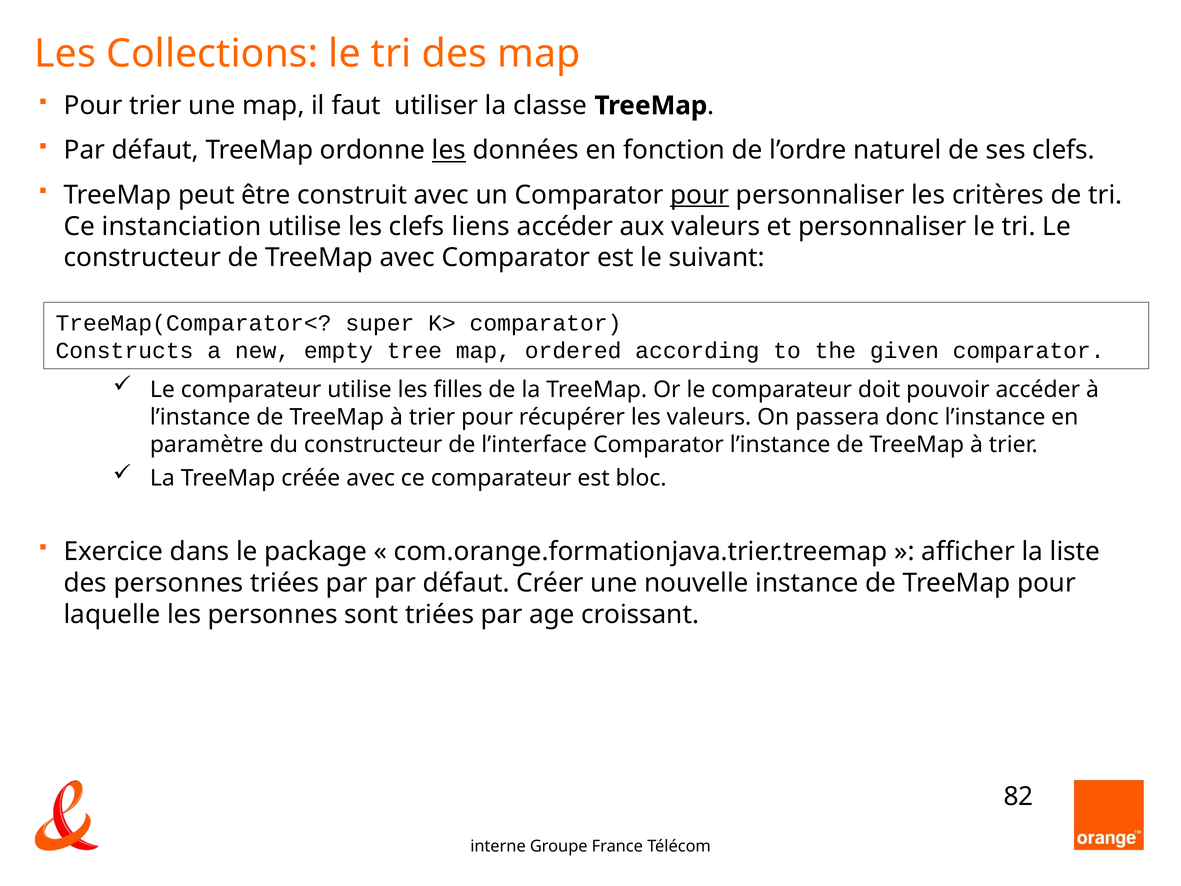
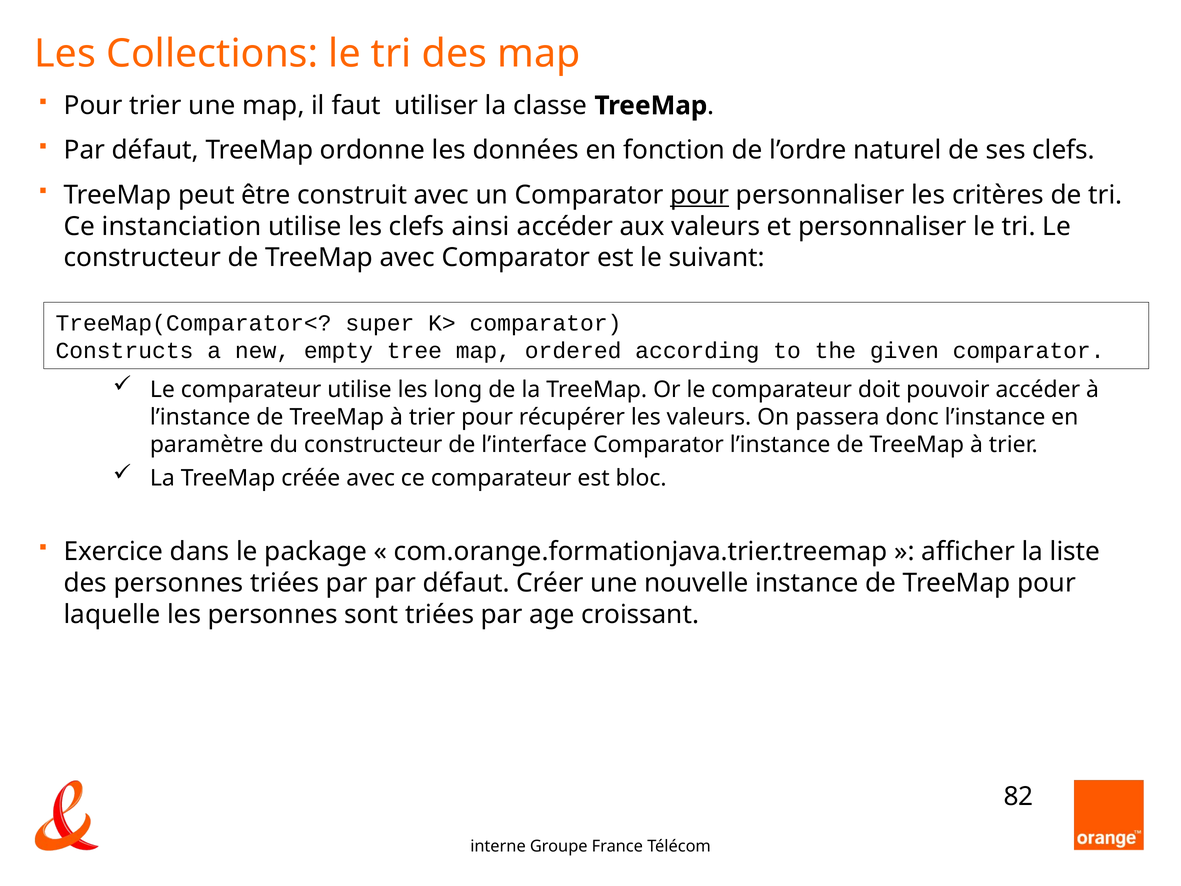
les at (449, 150) underline: present -> none
liens: liens -> ainsi
filles: filles -> long
